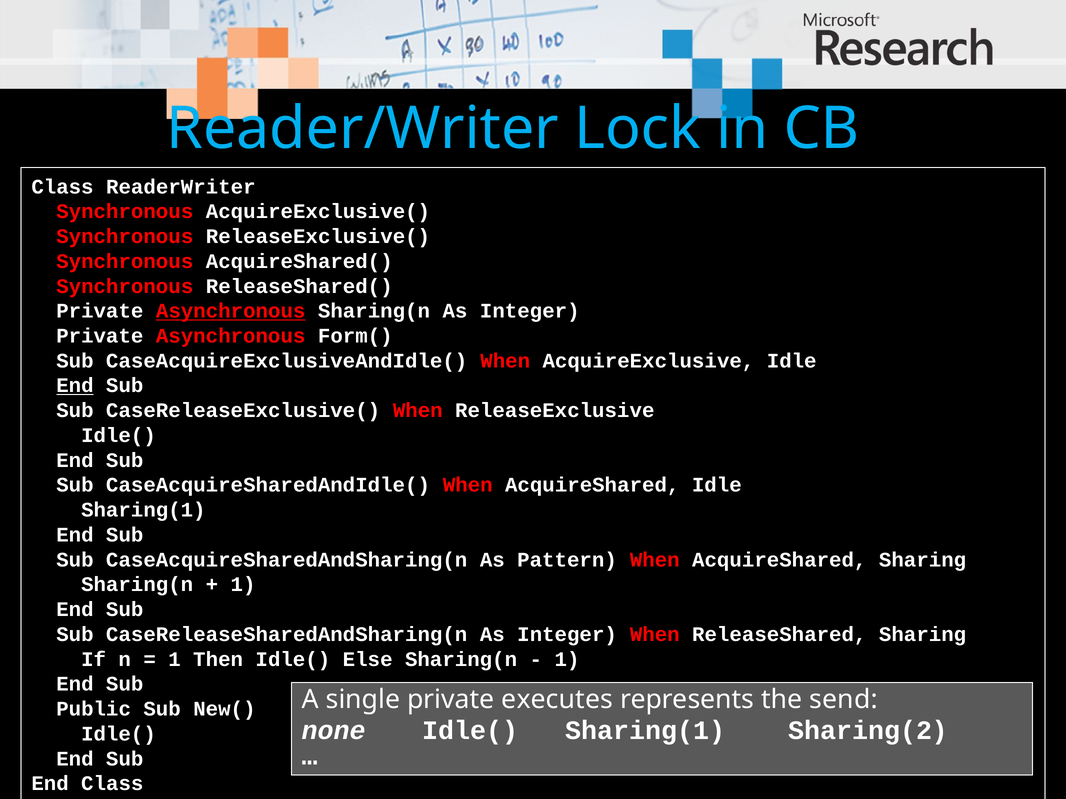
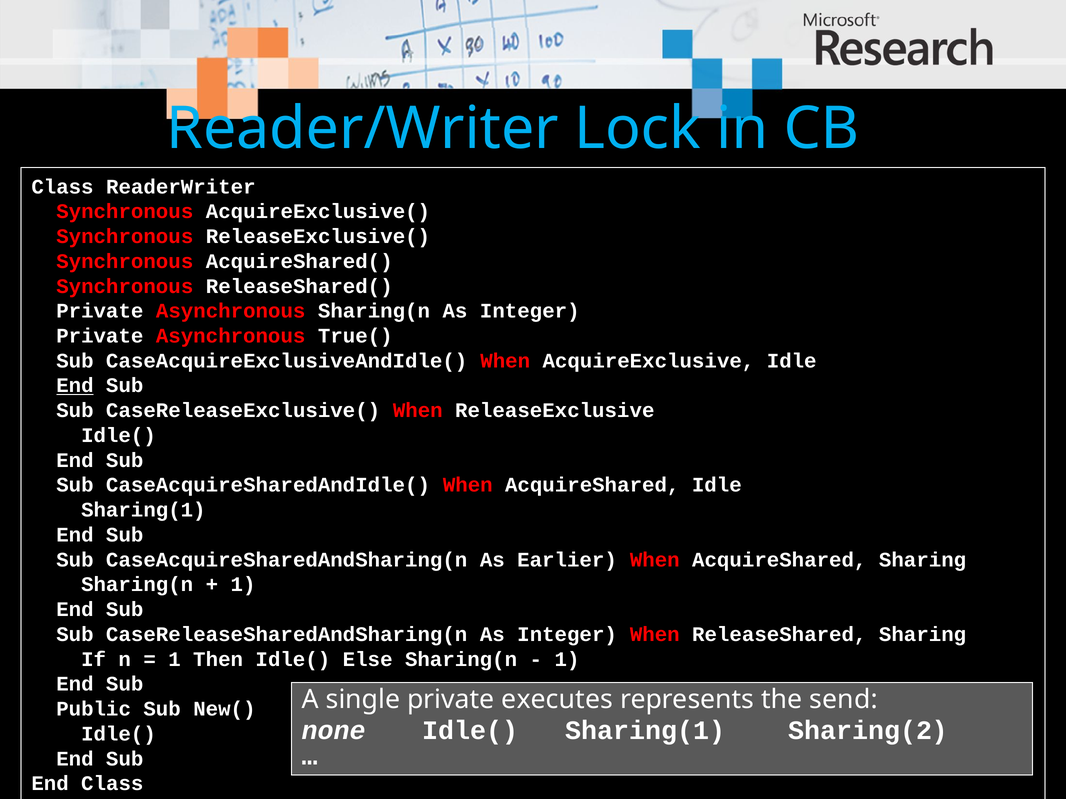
Asynchronous at (231, 311) underline: present -> none
Form(: Form( -> True(
Pattern: Pattern -> Earlier
